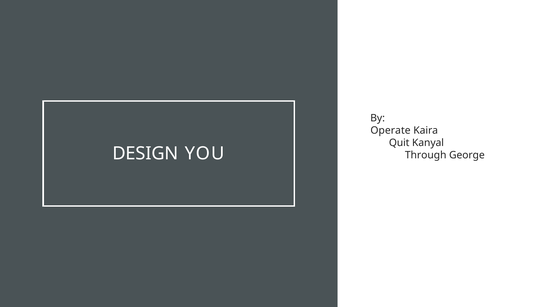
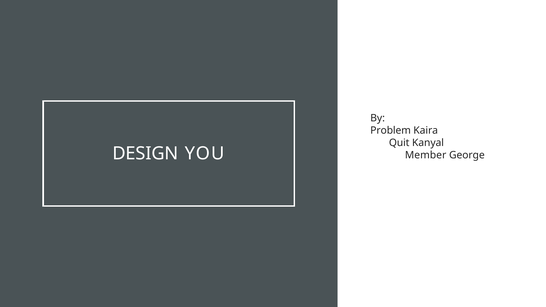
Operate: Operate -> Problem
Through: Through -> Member
